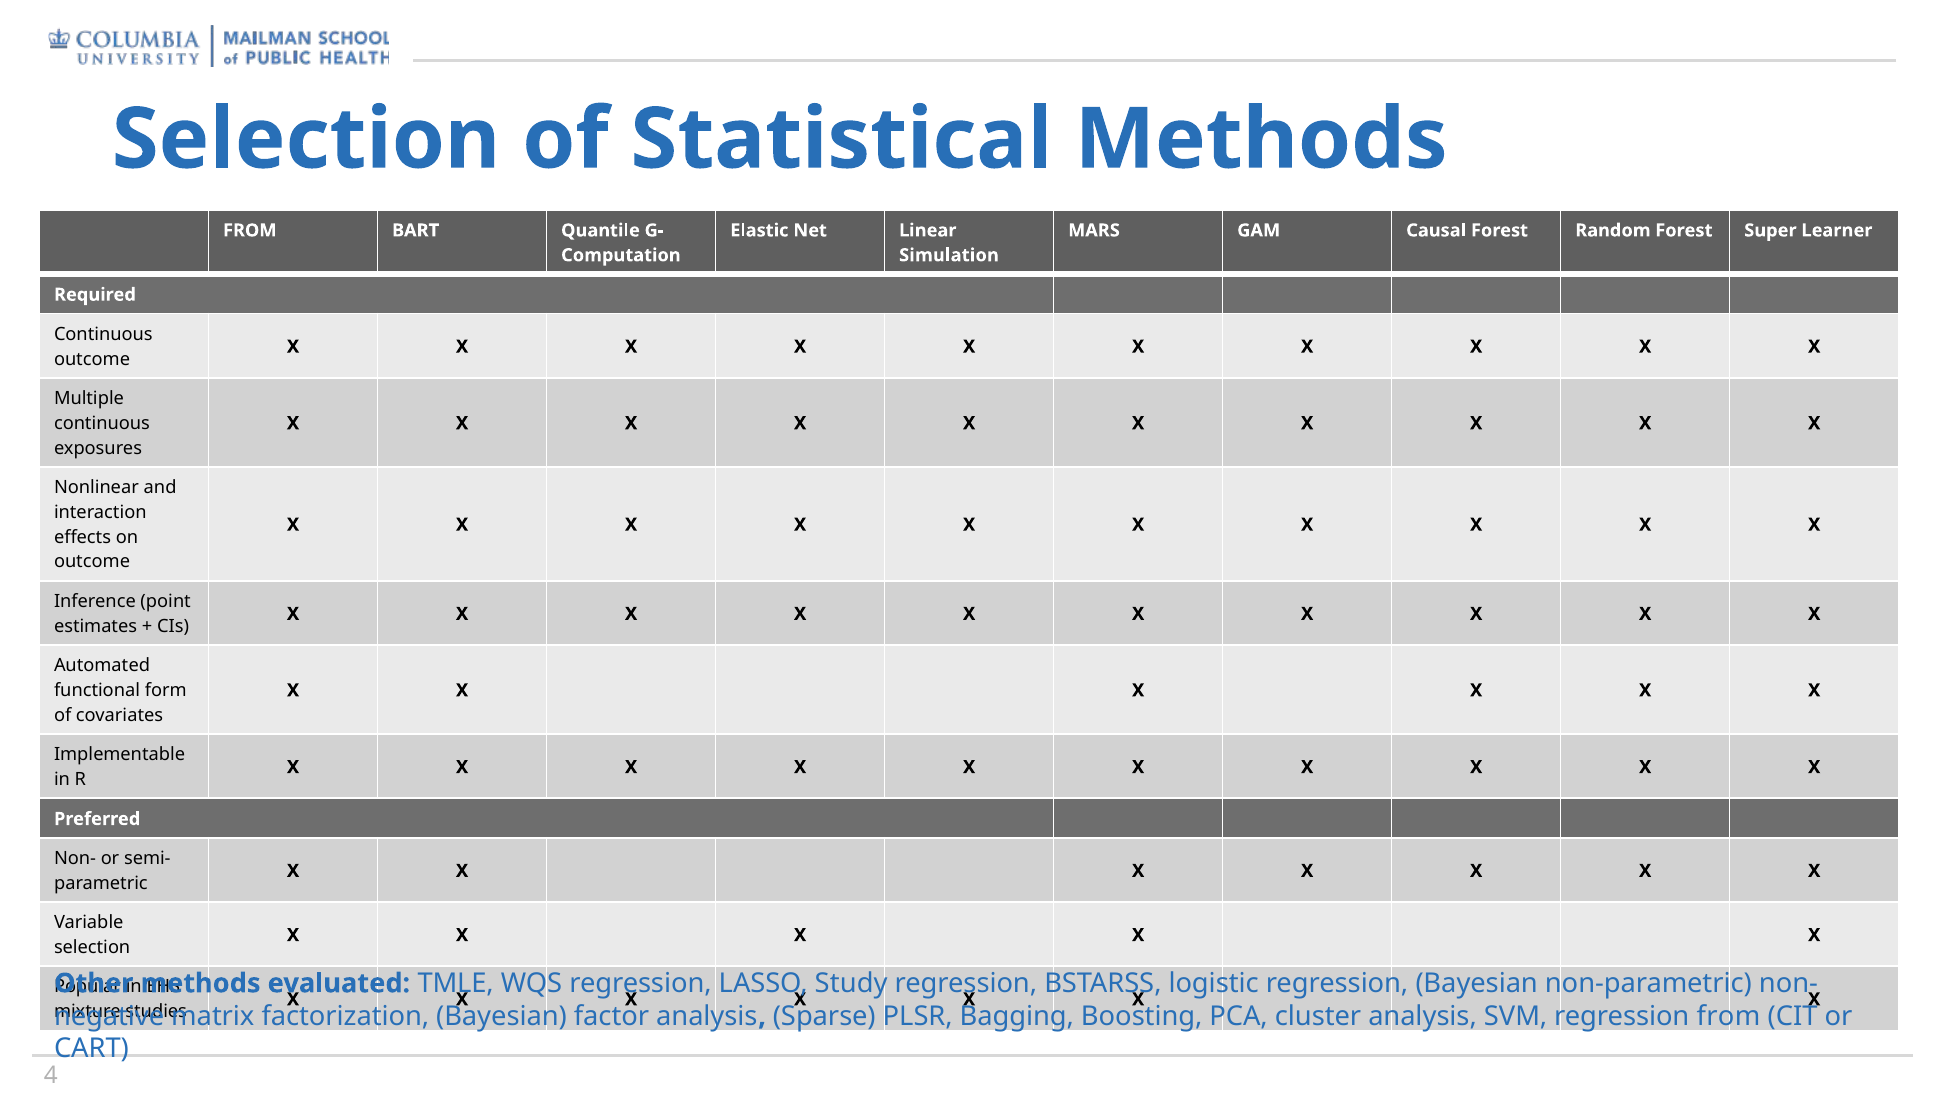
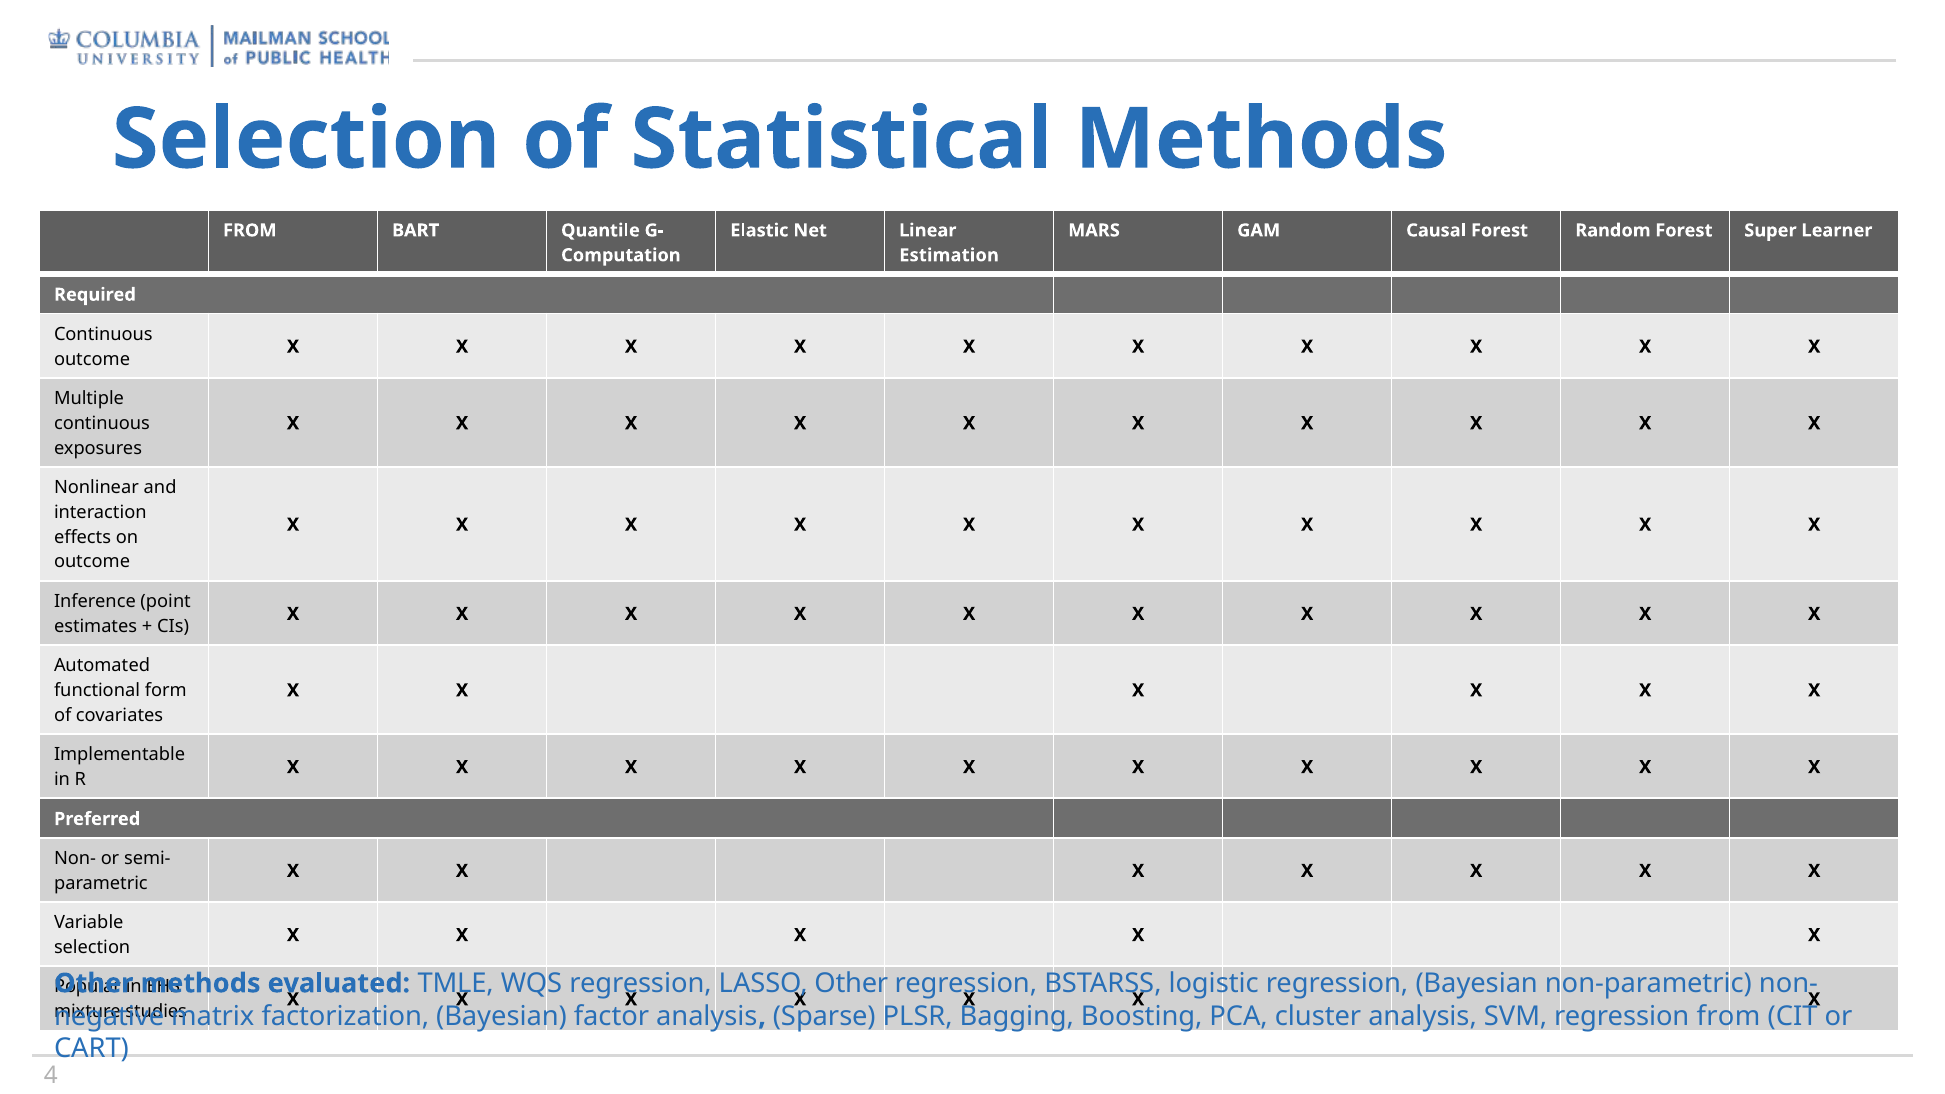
Simulation: Simulation -> Estimation
Study at (851, 983): Study -> Other
